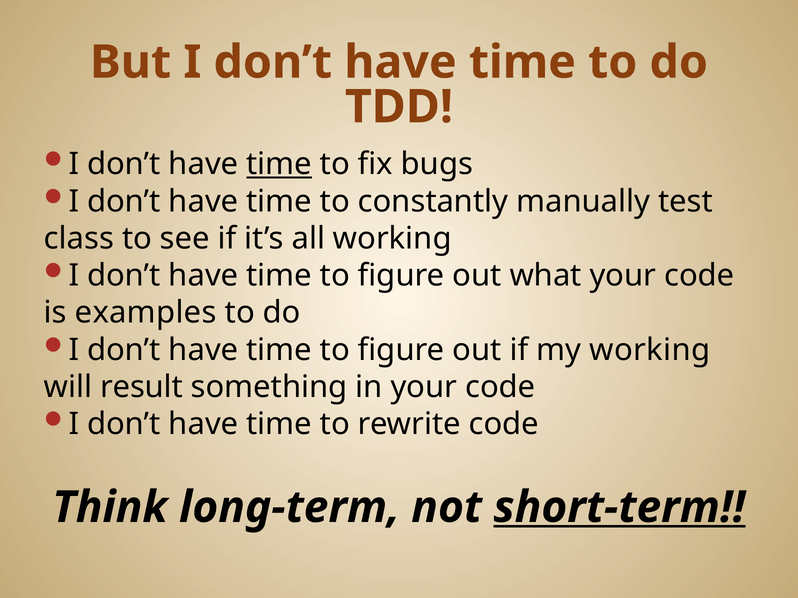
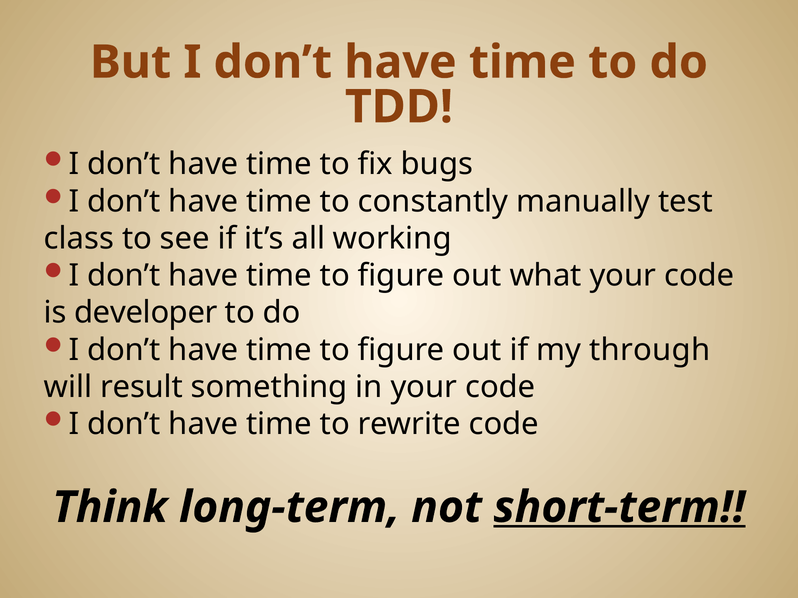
time at (279, 164) underline: present -> none
examples: examples -> developer
my working: working -> through
